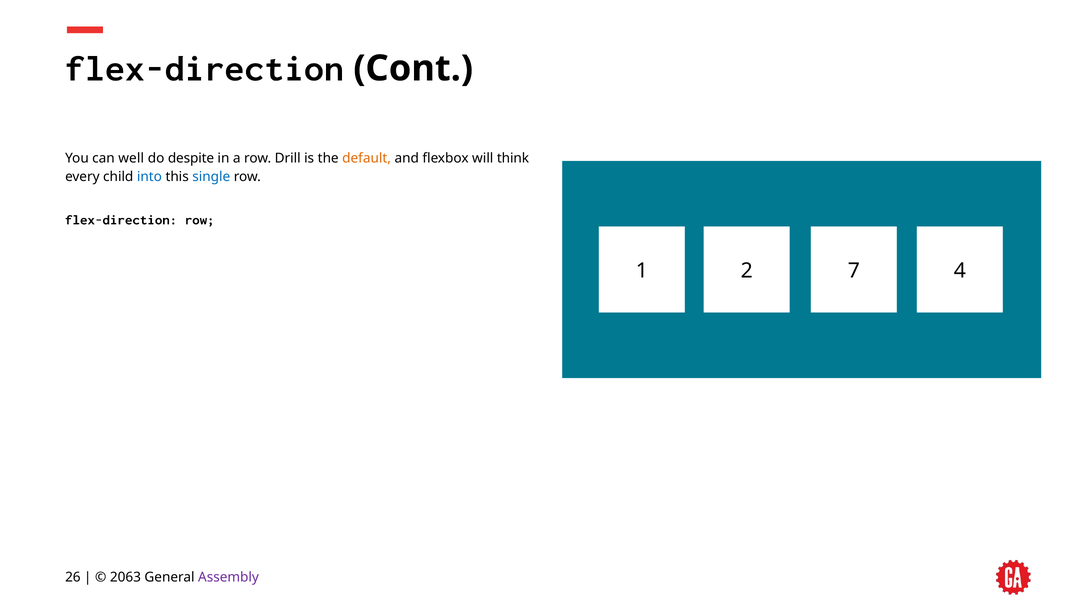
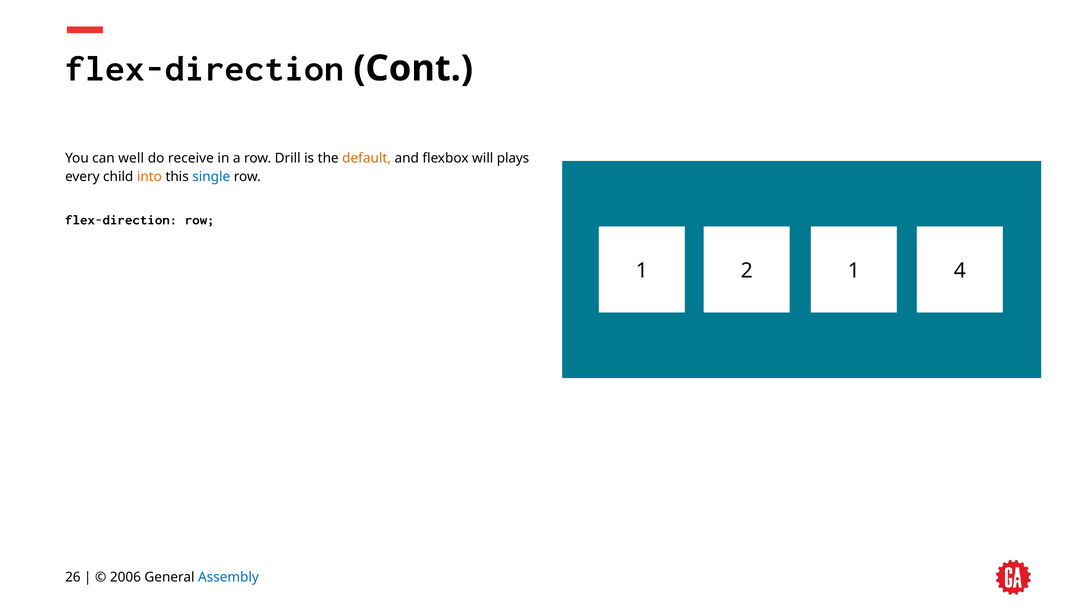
despite: despite -> receive
think: think -> plays
into colour: blue -> orange
2 7: 7 -> 1
2063: 2063 -> 2006
Assembly colour: purple -> blue
